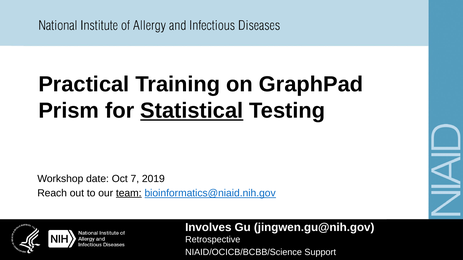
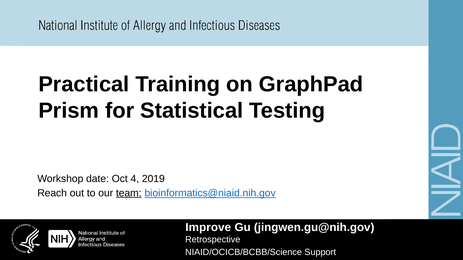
Statistical underline: present -> none
7: 7 -> 4
Involves: Involves -> Improve
